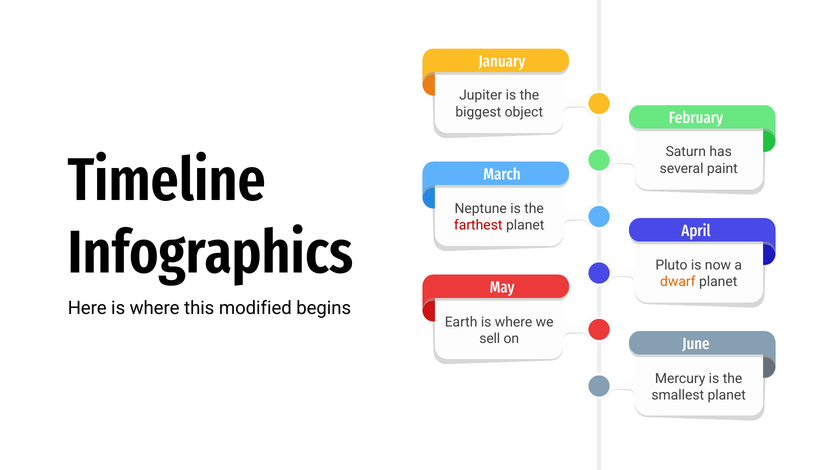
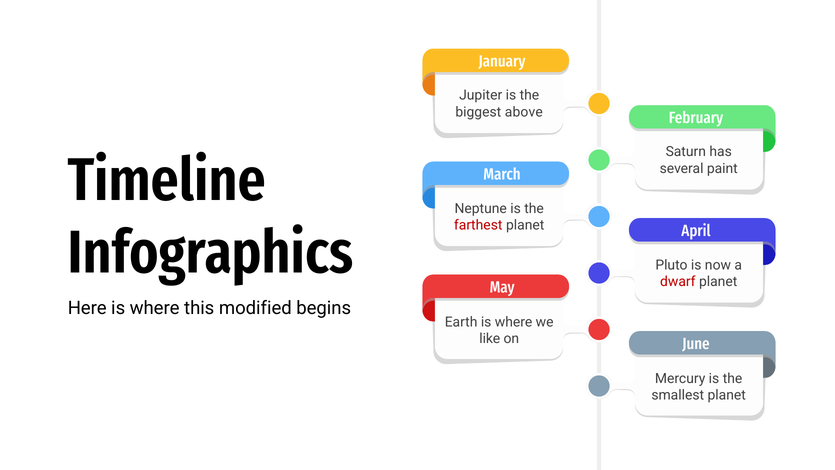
object: object -> above
dwarf colour: orange -> red
sell: sell -> like
